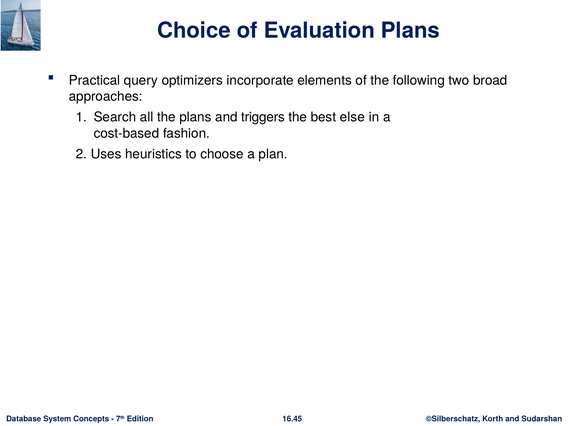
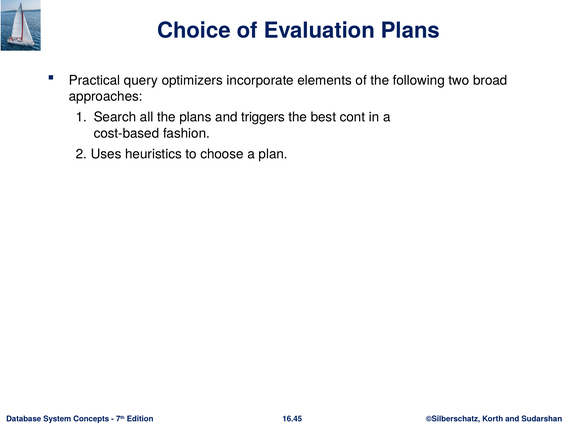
else: else -> cont
